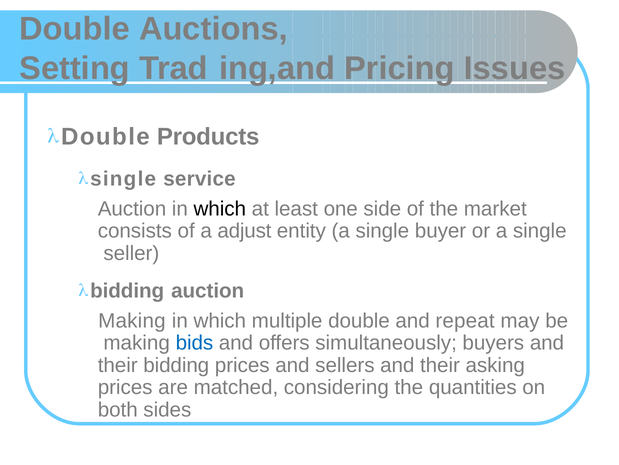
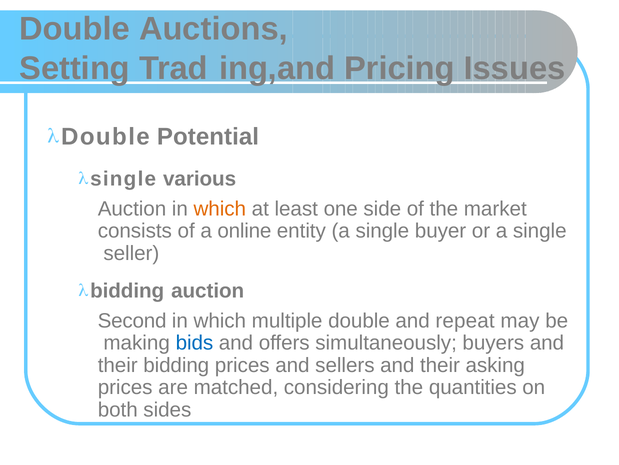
Products: Products -> Potential
service: service -> various
which at (220, 208) colour: black -> orange
adjust: adjust -> online
Making at (132, 320): Making -> Second
